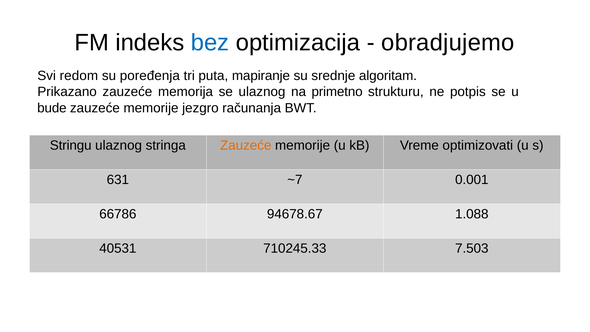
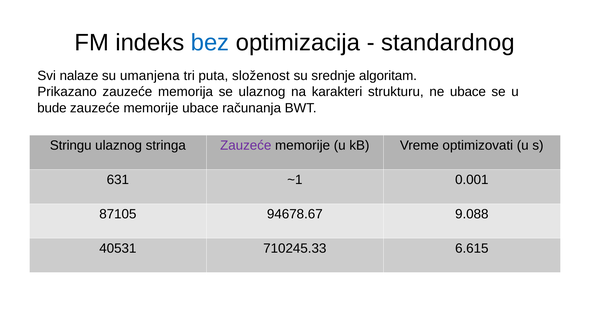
obradjujemo: obradjujemo -> standardnog
redom: redom -> nalaze
poređenja: poređenja -> umanjena
mapiranje: mapiranje -> složenost
primetno: primetno -> karakteri
ne potpis: potpis -> ubace
memorije jezgro: jezgro -> ubace
Zauzeće at (246, 145) colour: orange -> purple
~7: ~7 -> ~1
66786: 66786 -> 87105
1.088: 1.088 -> 9.088
7.503: 7.503 -> 6.615
